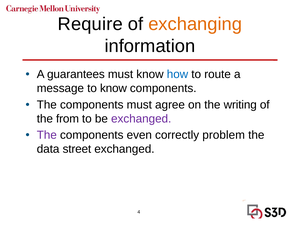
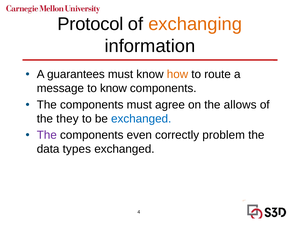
Require: Require -> Protocol
how colour: blue -> orange
writing: writing -> allows
from: from -> they
exchanged at (141, 119) colour: purple -> blue
street: street -> types
